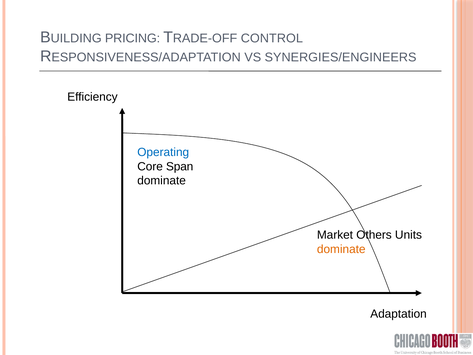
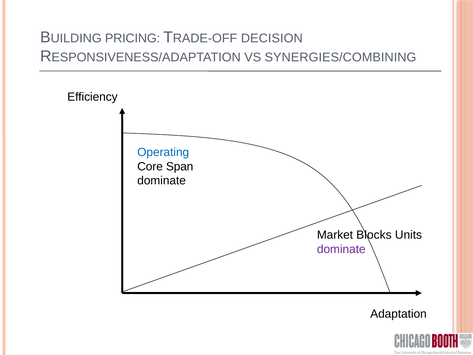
CONTROL: CONTROL -> DECISION
SYNERGIES/ENGINEERS: SYNERGIES/ENGINEERS -> SYNERGIES/COMBINING
Others: Others -> Blocks
dominate at (341, 249) colour: orange -> purple
